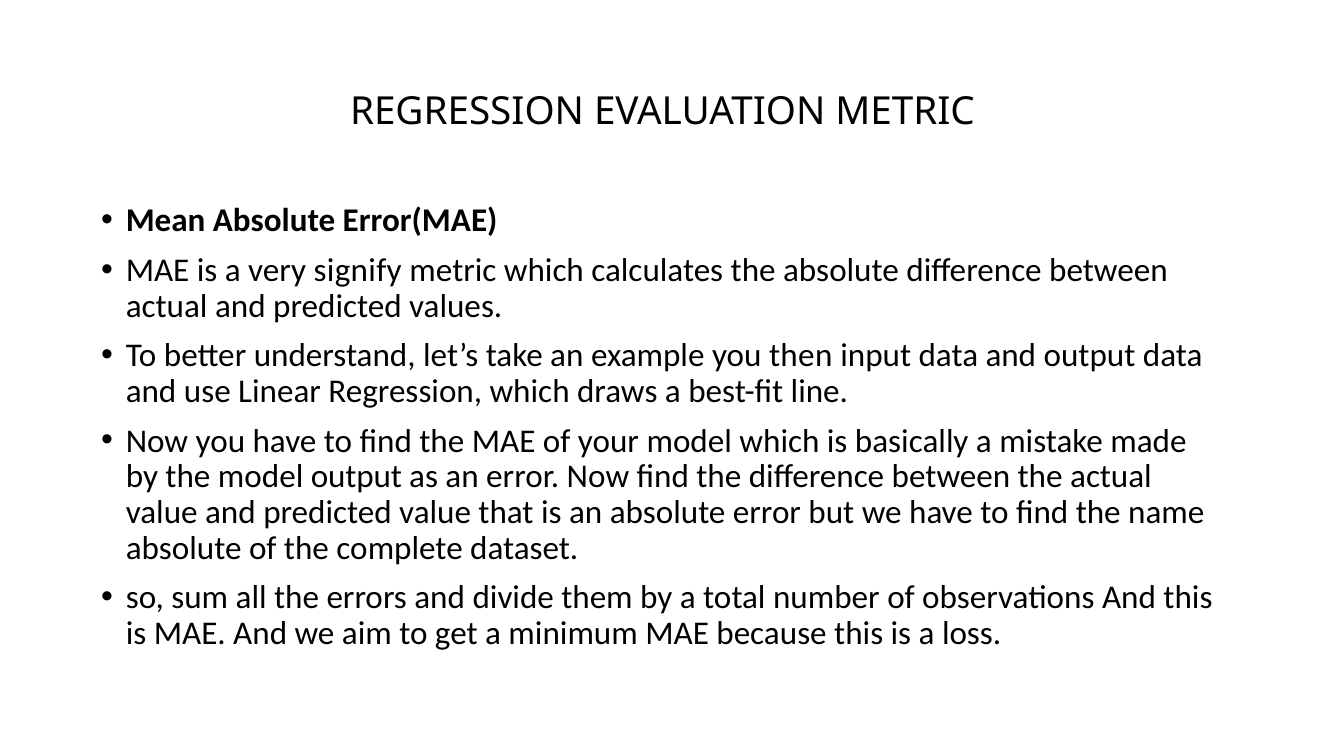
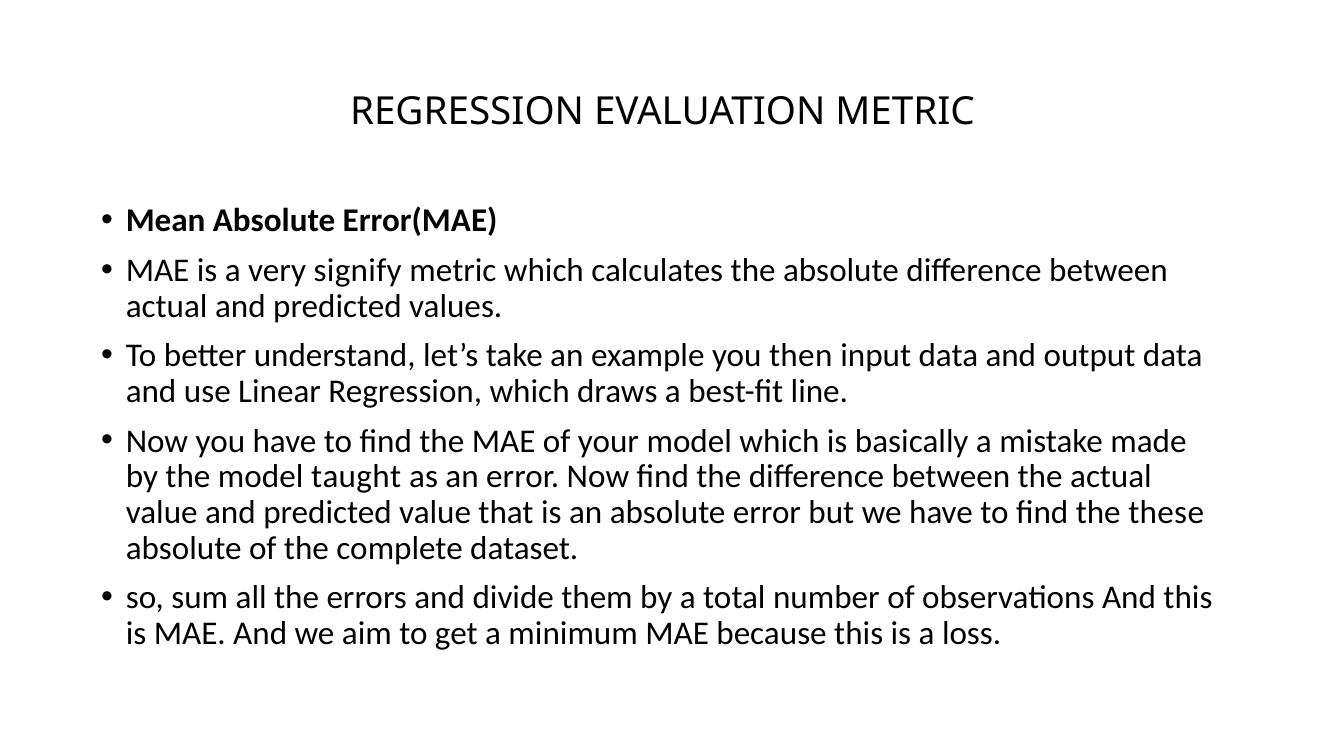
model output: output -> taught
name: name -> these
